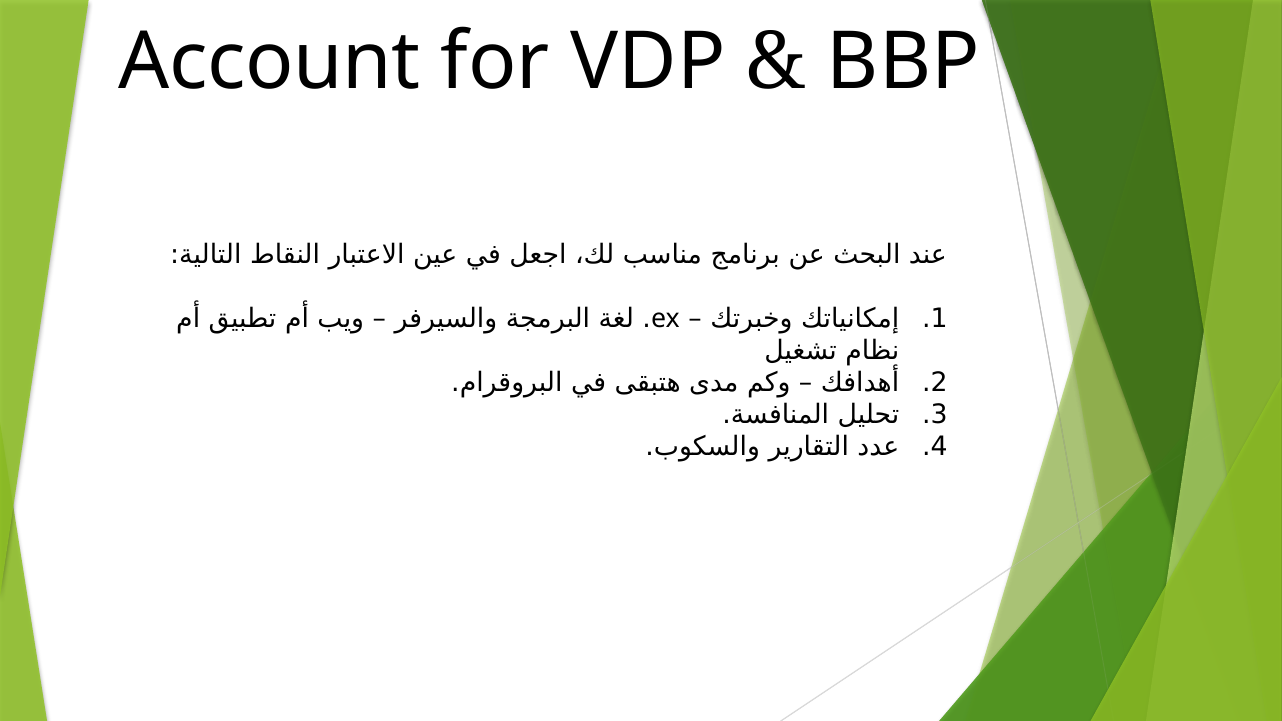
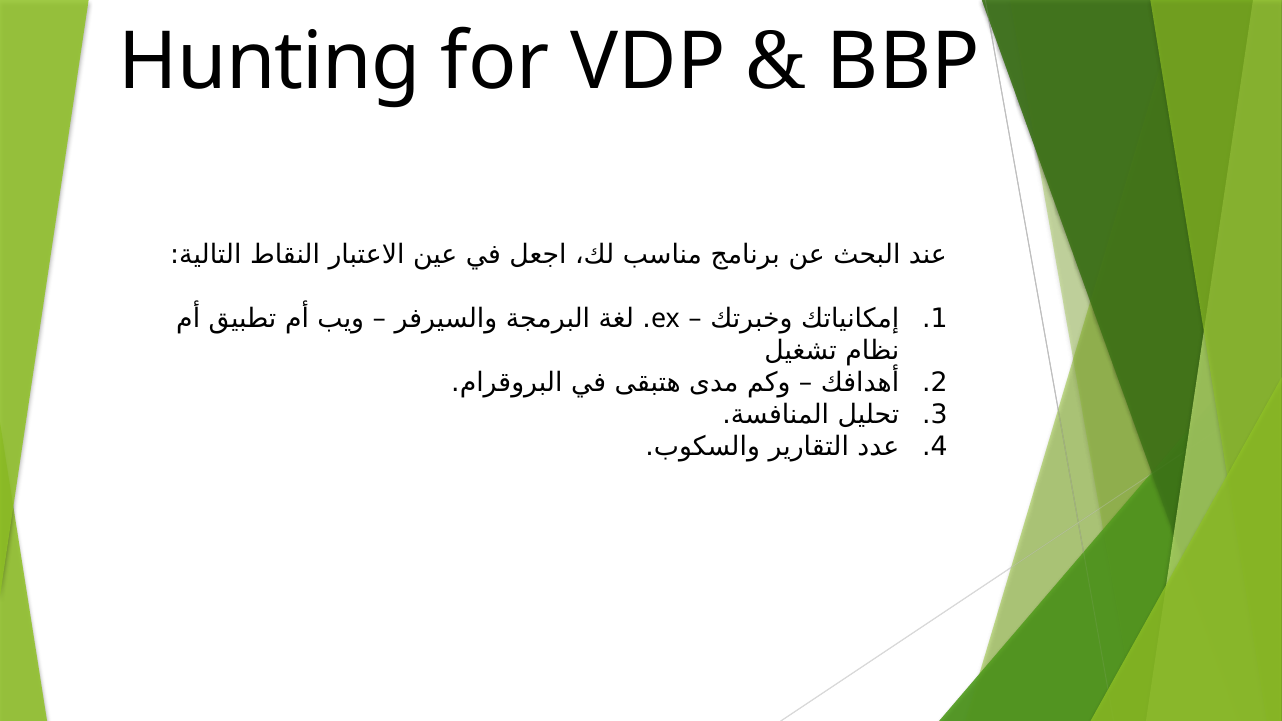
Account: Account -> Hunting
